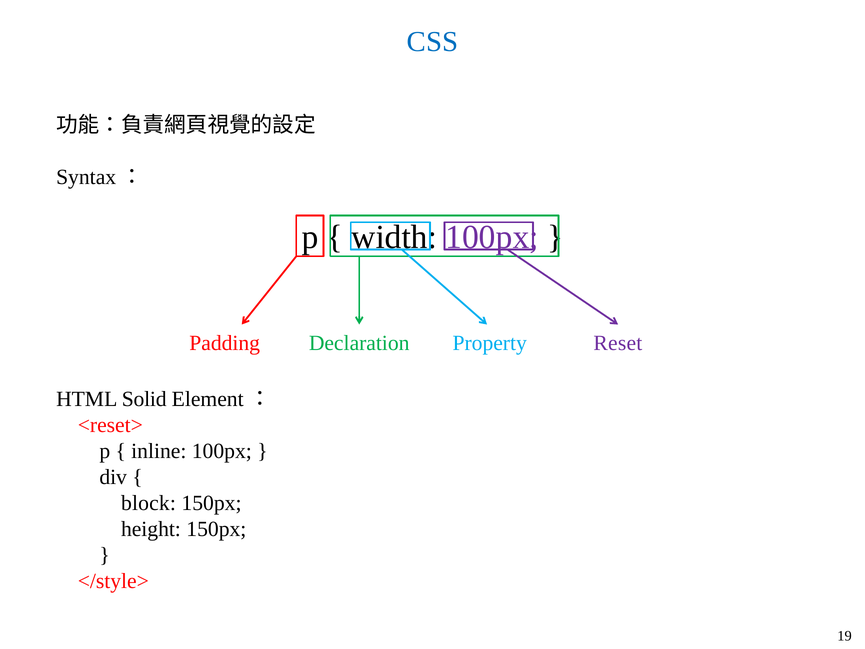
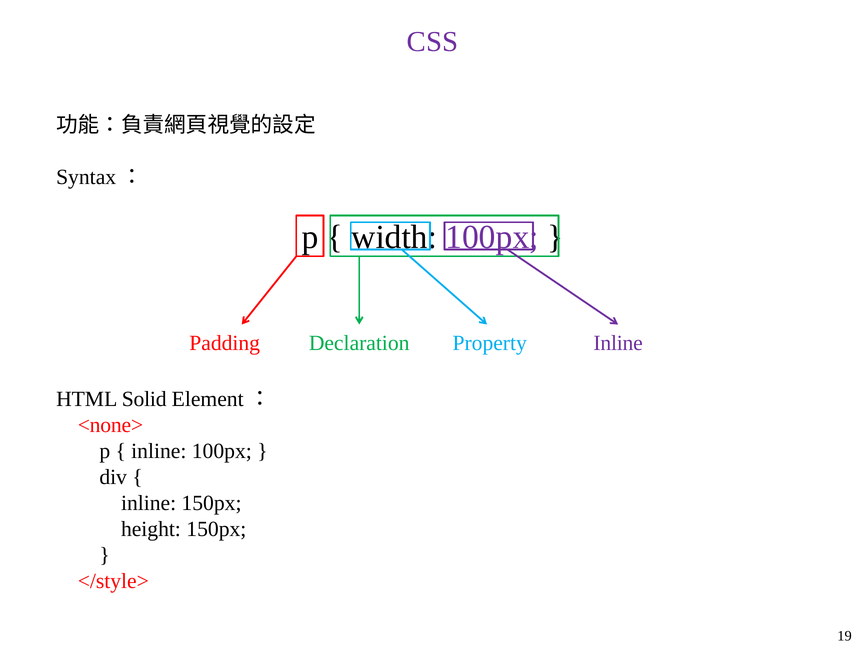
CSS colour: blue -> purple
Property Reset: Reset -> Inline
<reset>: <reset> -> <none>
block at (148, 503): block -> inline
